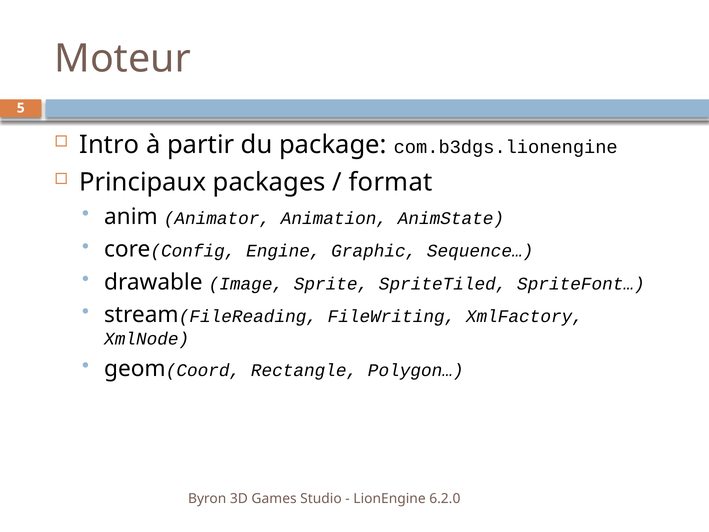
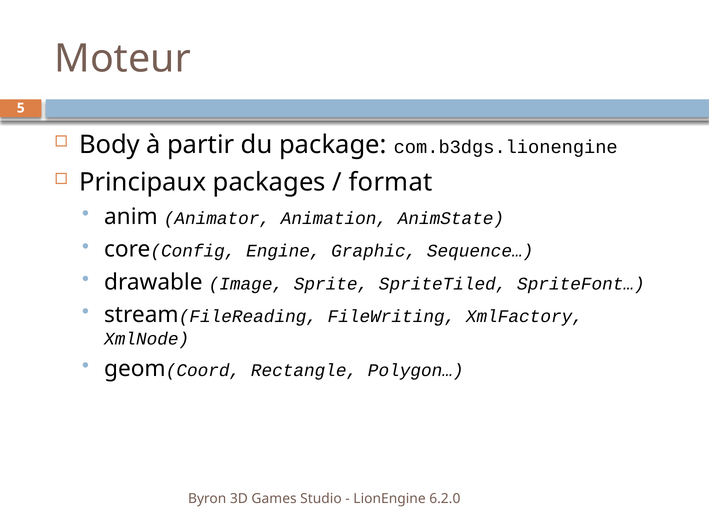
Intro: Intro -> Body
